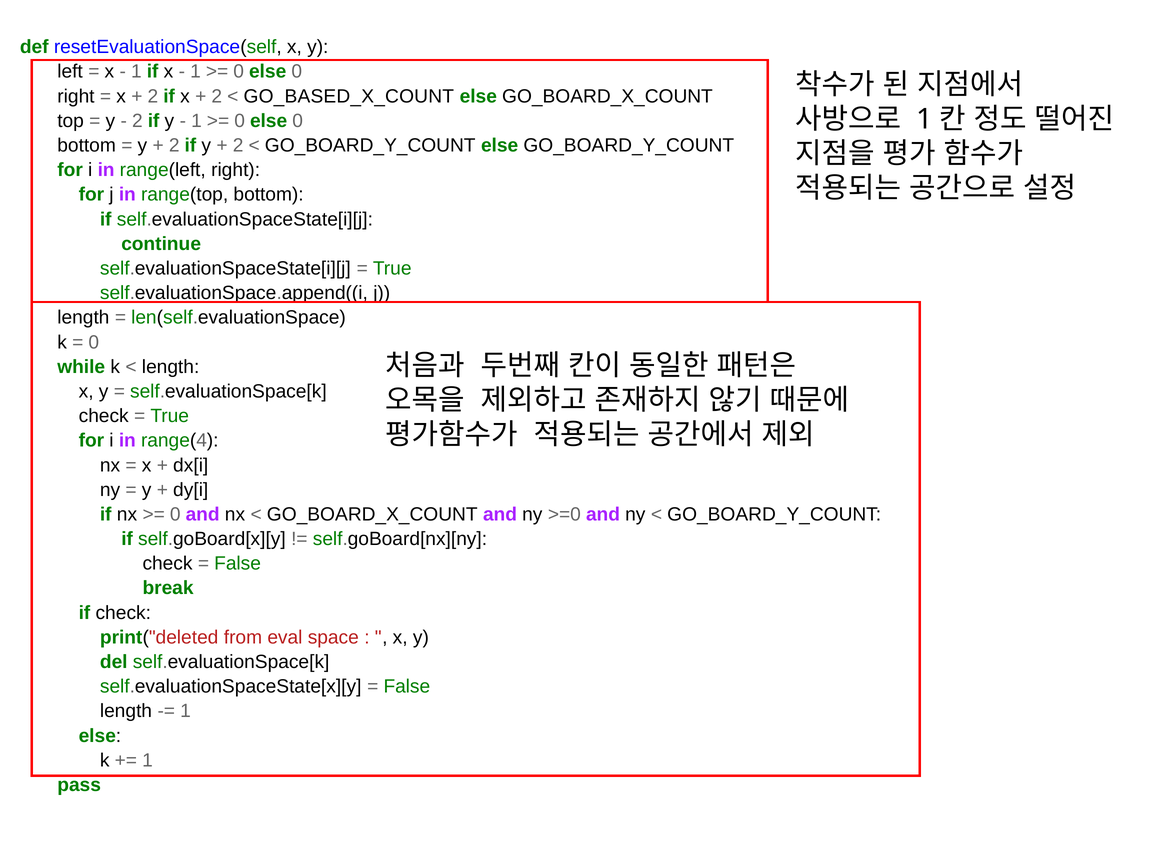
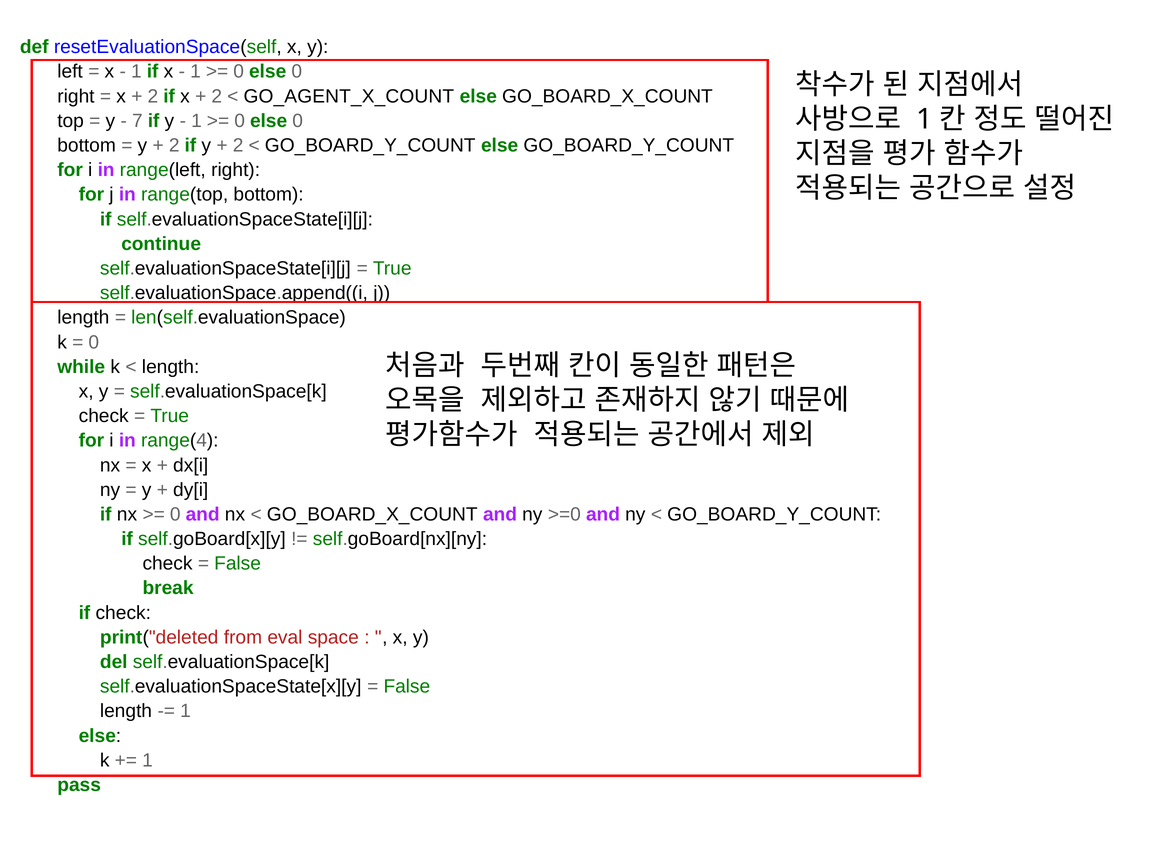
GO_BASED_X_COUNT: GO_BASED_X_COUNT -> GO_AGENT_X_COUNT
2 at (137, 121): 2 -> 7
